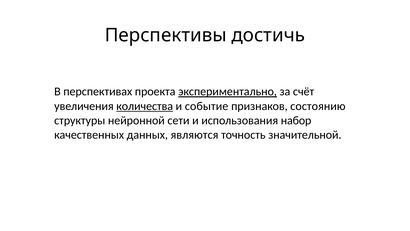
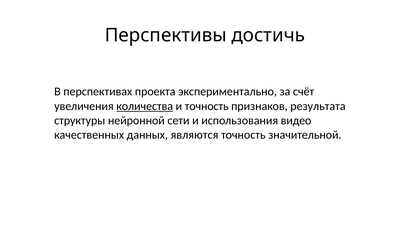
экспериментально underline: present -> none
и событие: событие -> точность
состоянию: состоянию -> результата
набор: набор -> видео
